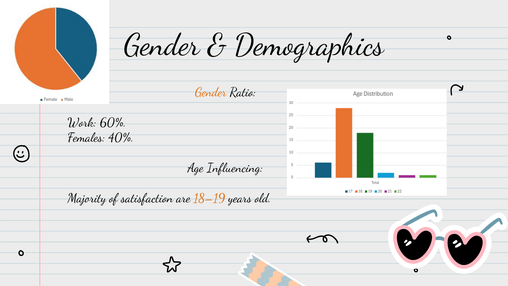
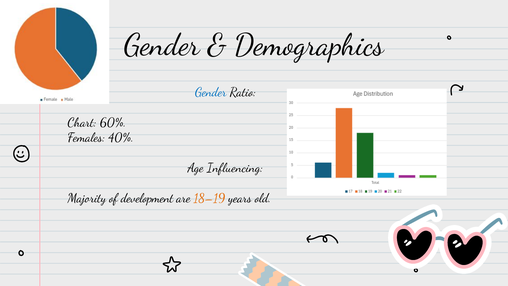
Gender at (211, 92) colour: orange -> blue
Work: Work -> Chart
satisfaction: satisfaction -> development
